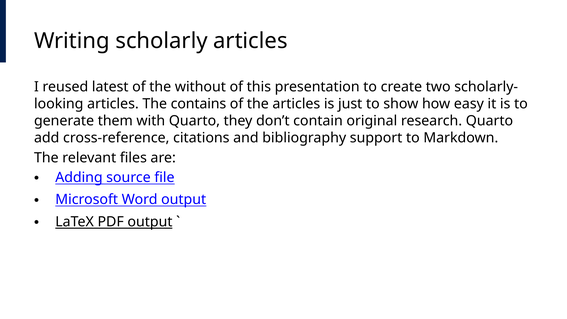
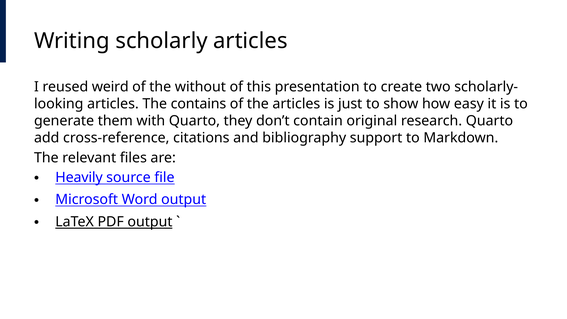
latest: latest -> weird
Adding: Adding -> Heavily
